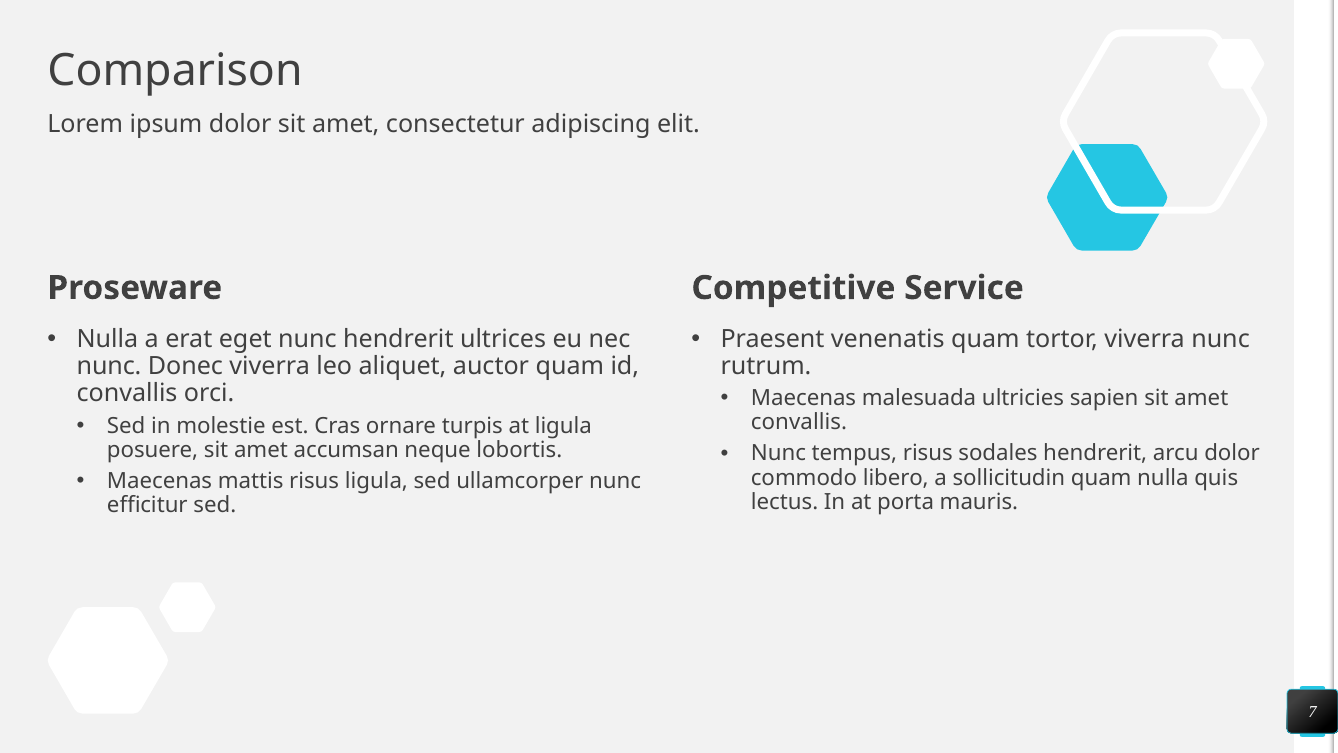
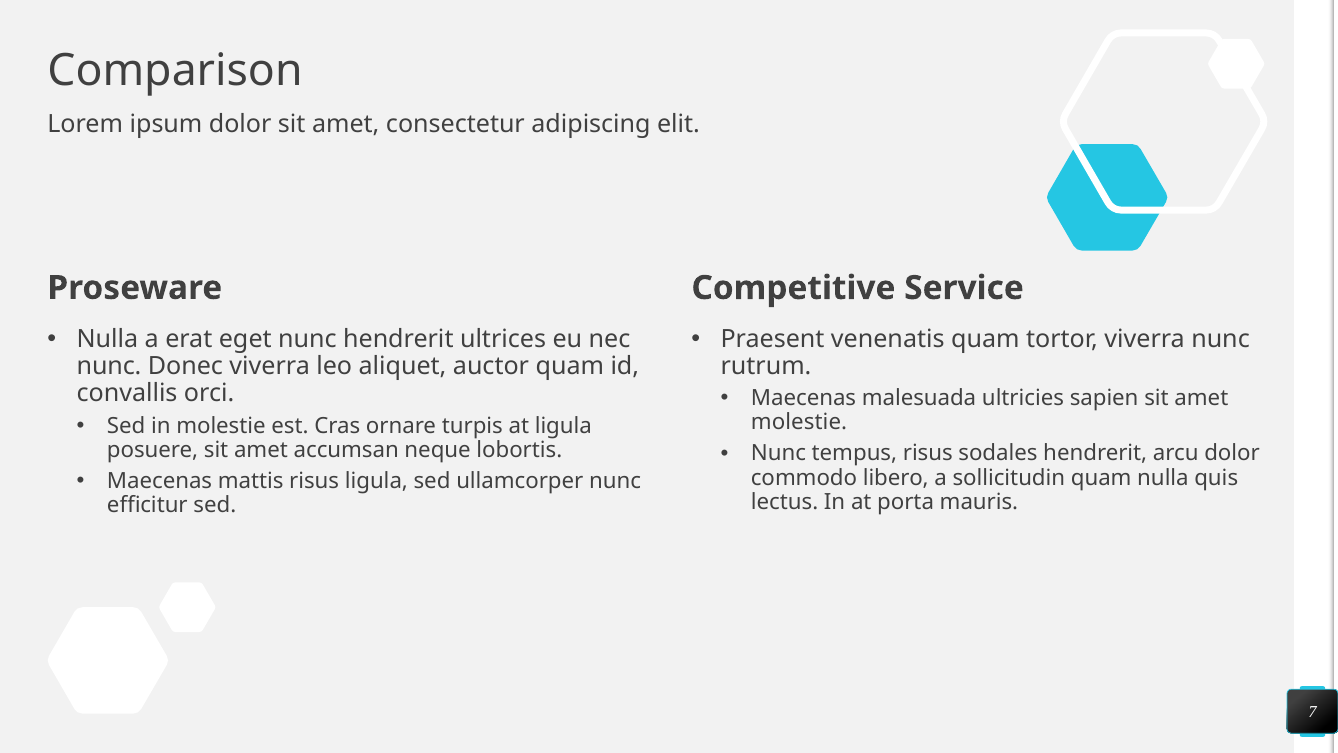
convallis at (799, 422): convallis -> molestie
